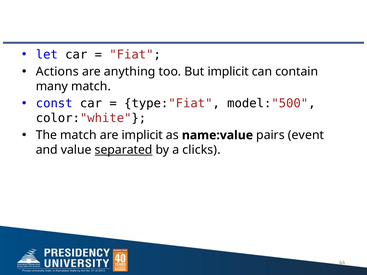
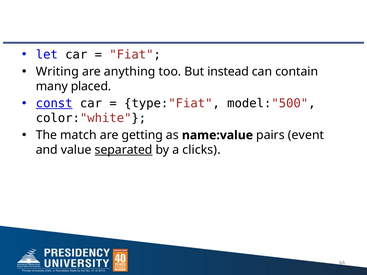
Actions: Actions -> Writing
But implicit: implicit -> instead
many match: match -> placed
const underline: none -> present
are implicit: implicit -> getting
